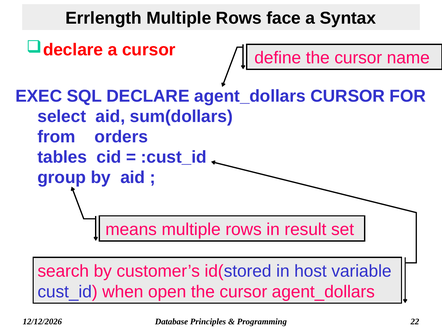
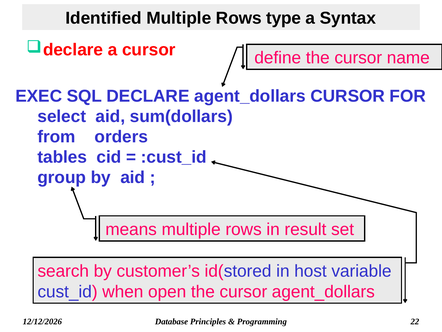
Errlength: Errlength -> Identified
face: face -> type
